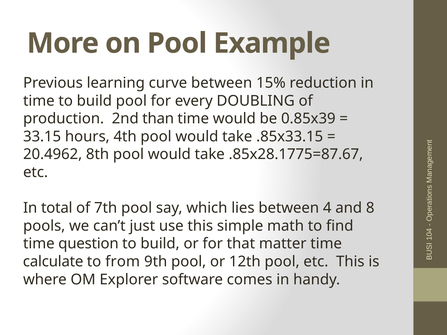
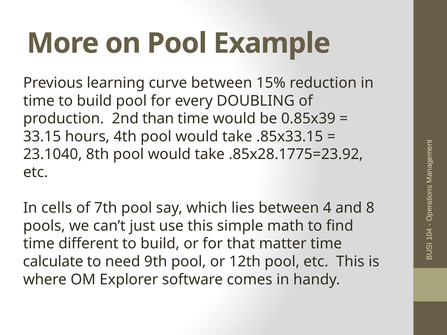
20.4962: 20.4962 -> 23.1040
.85x28.1775=87.67: .85x28.1775=87.67 -> .85x28.1775=23.92
total: total -> cells
question: question -> different
from: from -> need
